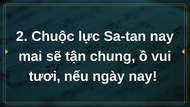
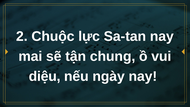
tươi: tươi -> diệu
